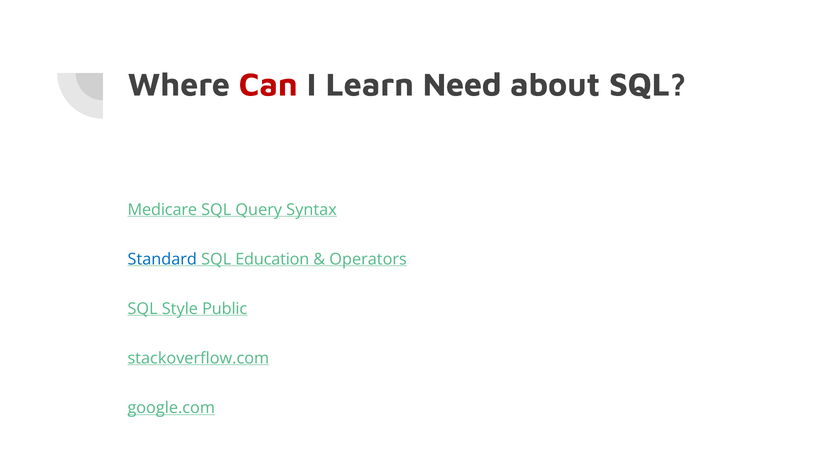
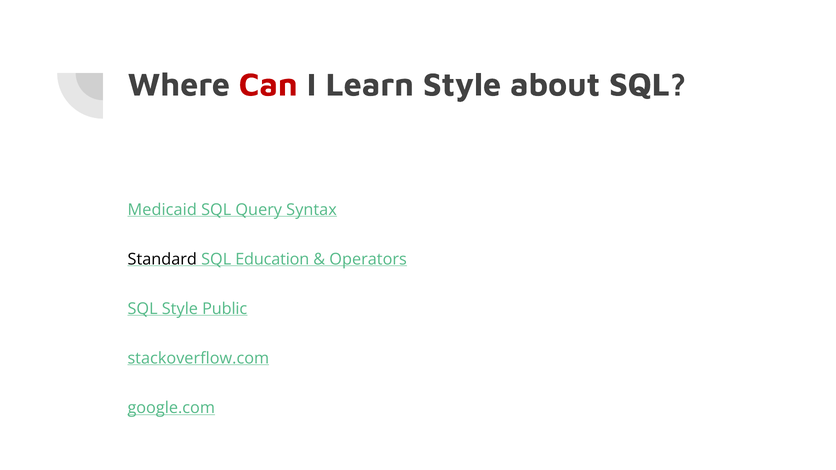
Learn Need: Need -> Style
Medicare: Medicare -> Medicaid
Standard colour: blue -> black
